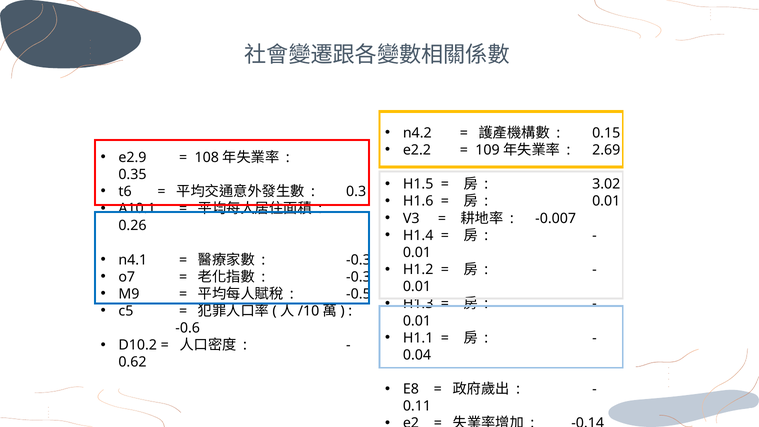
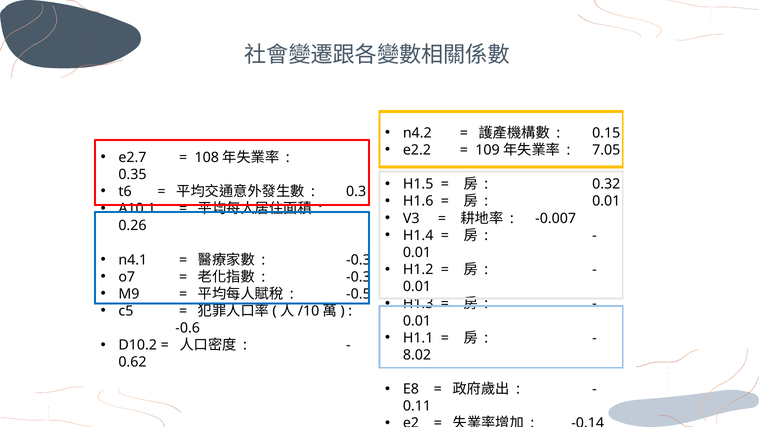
2.69: 2.69 -> 7.05
e2.9: e2.9 -> e2.7
3.02: 3.02 -> 0.32
0.04: 0.04 -> 8.02
